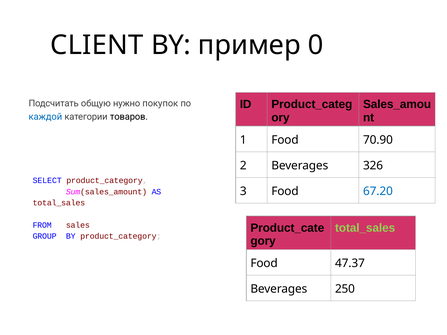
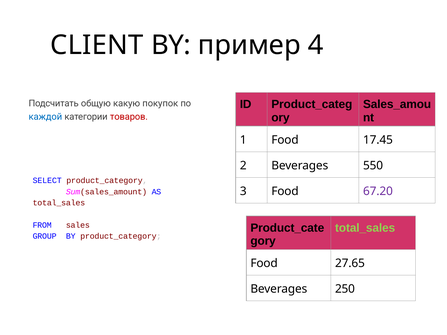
0: 0 -> 4
нужно: нужно -> какую
товаров colour: black -> red
70.90: 70.90 -> 17.45
326: 326 -> 550
67.20 colour: blue -> purple
47.37: 47.37 -> 27.65
